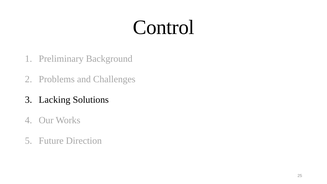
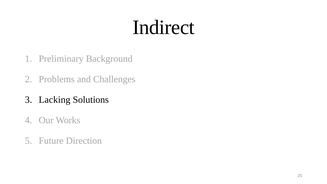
Control: Control -> Indirect
